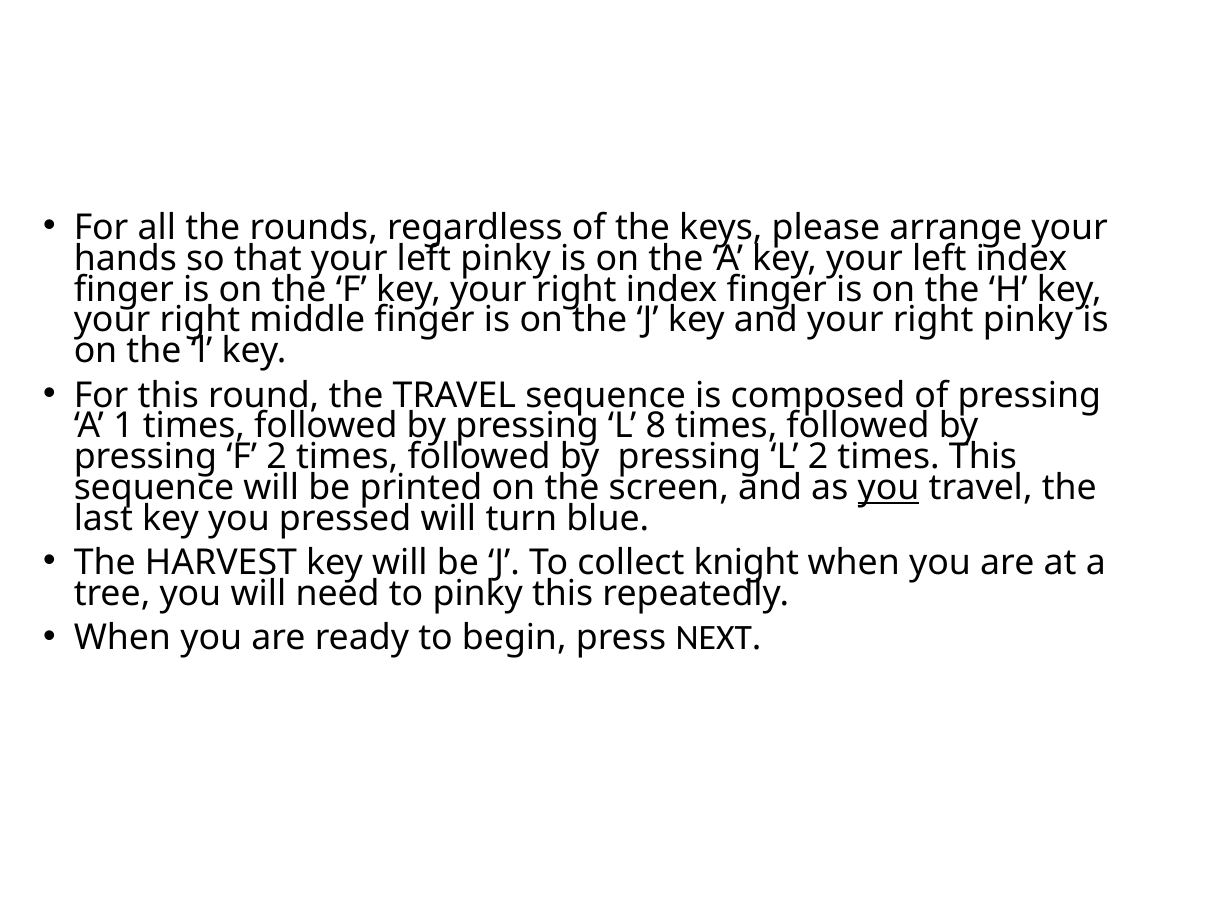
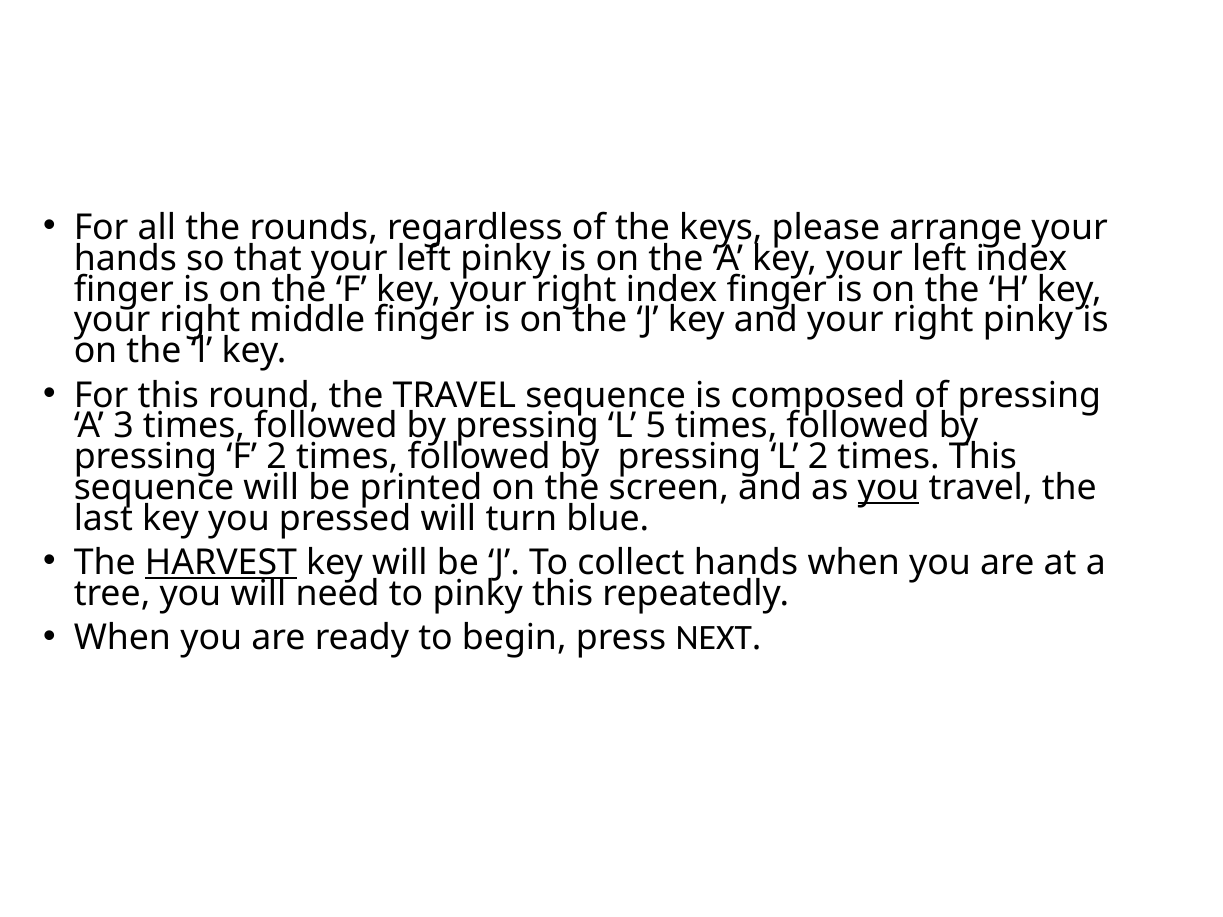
1: 1 -> 3
8: 8 -> 5
HARVEST underline: none -> present
collect knight: knight -> hands
